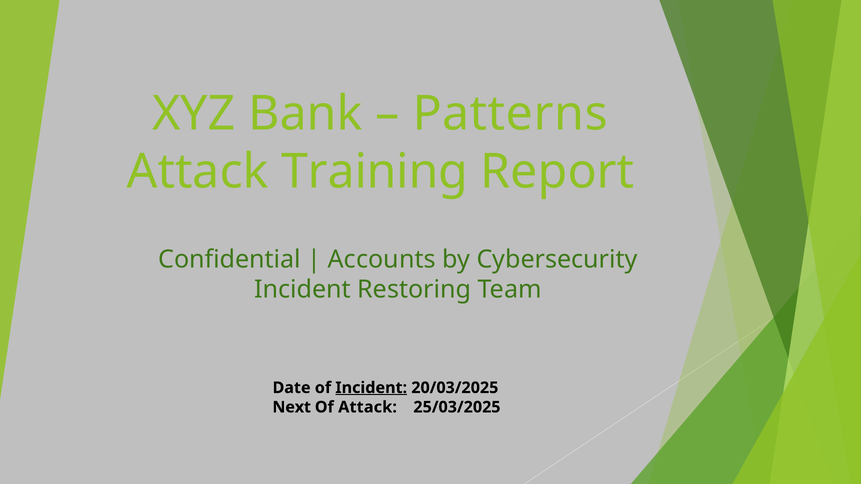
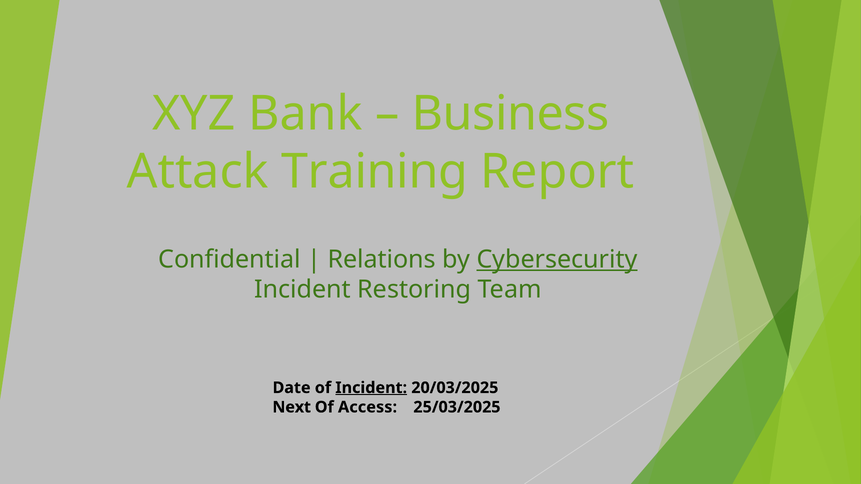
Patterns: Patterns -> Business
Accounts: Accounts -> Relations
Cybersecurity underline: none -> present
Of Attack: Attack -> Access
